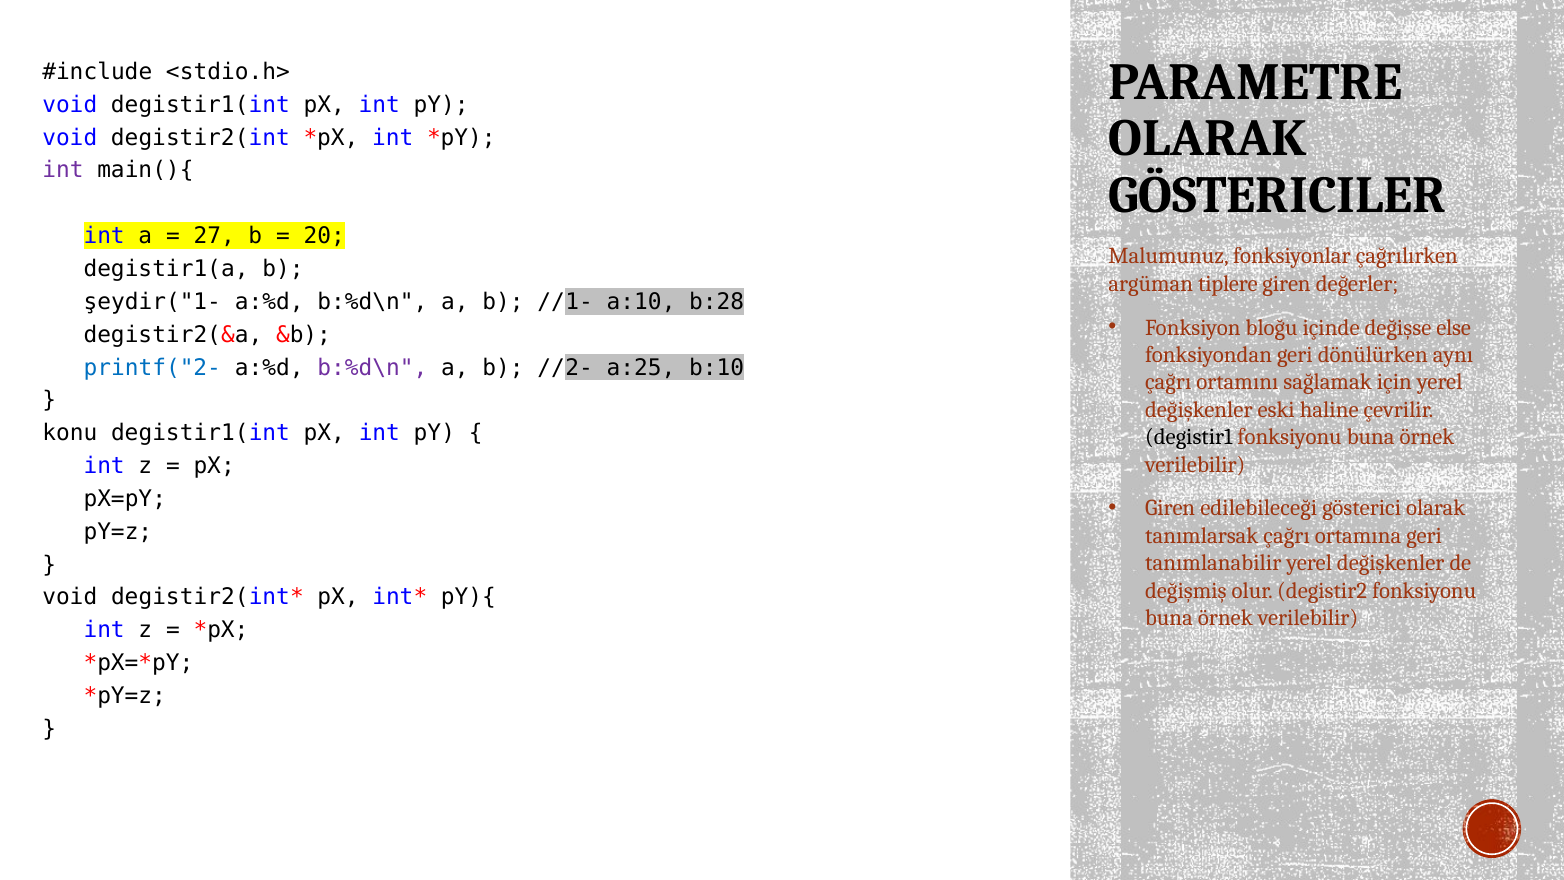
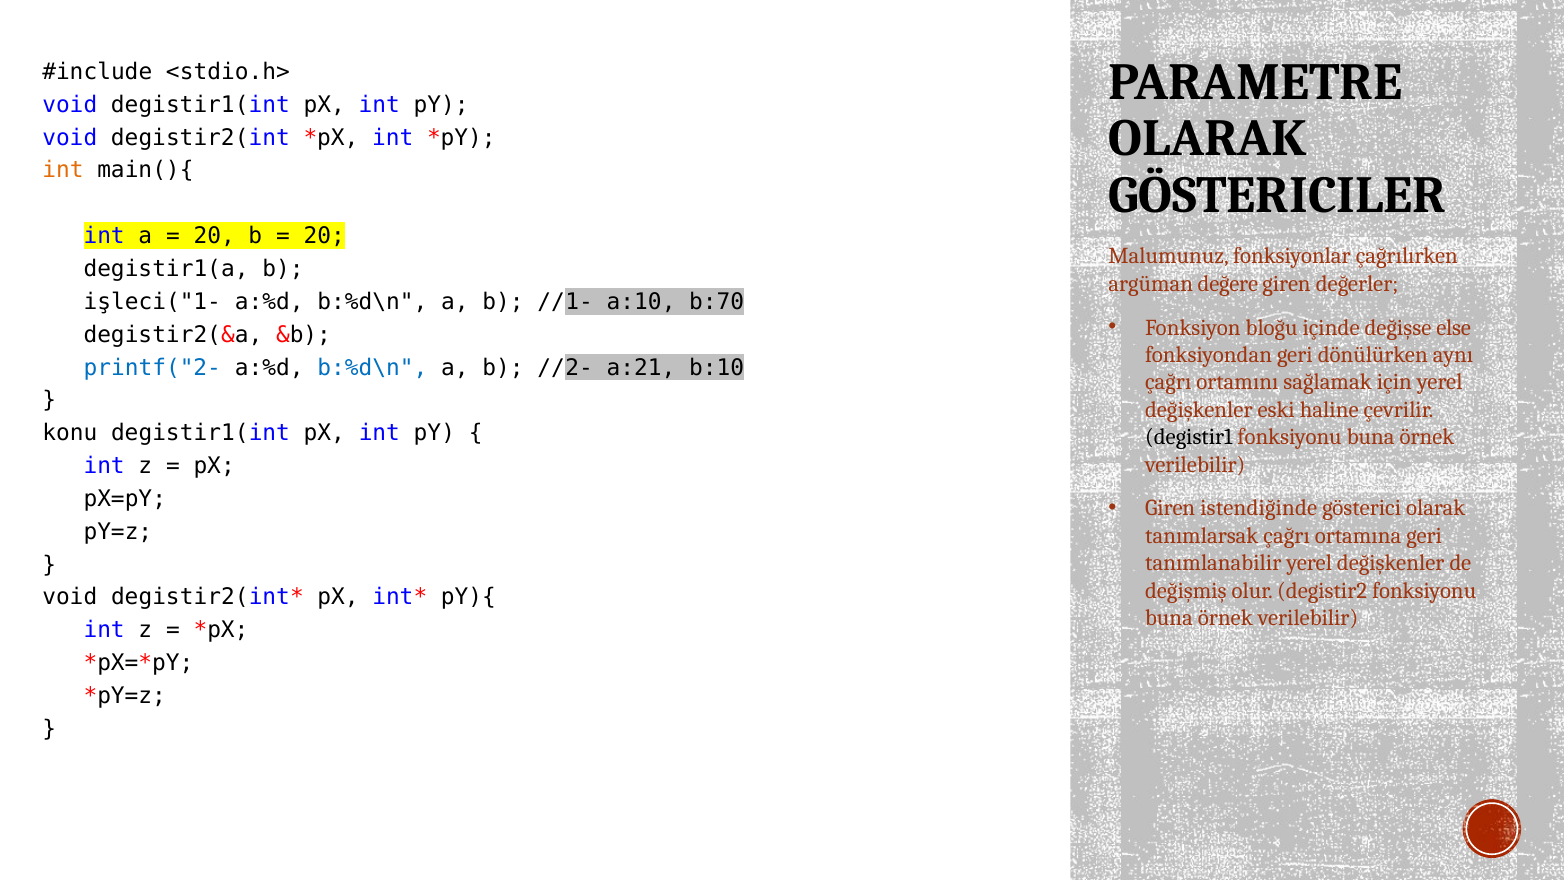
int at (63, 170) colour: purple -> orange
27 at (214, 236): 27 -> 20
tiplere: tiplere -> değere
şeydir("1-: şeydir("1- -> işleci("1-
b:28: b:28 -> b:70
b:%d\n at (372, 367) colour: purple -> blue
a:25: a:25 -> a:21
edilebileceği: edilebileceği -> istendiğinde
